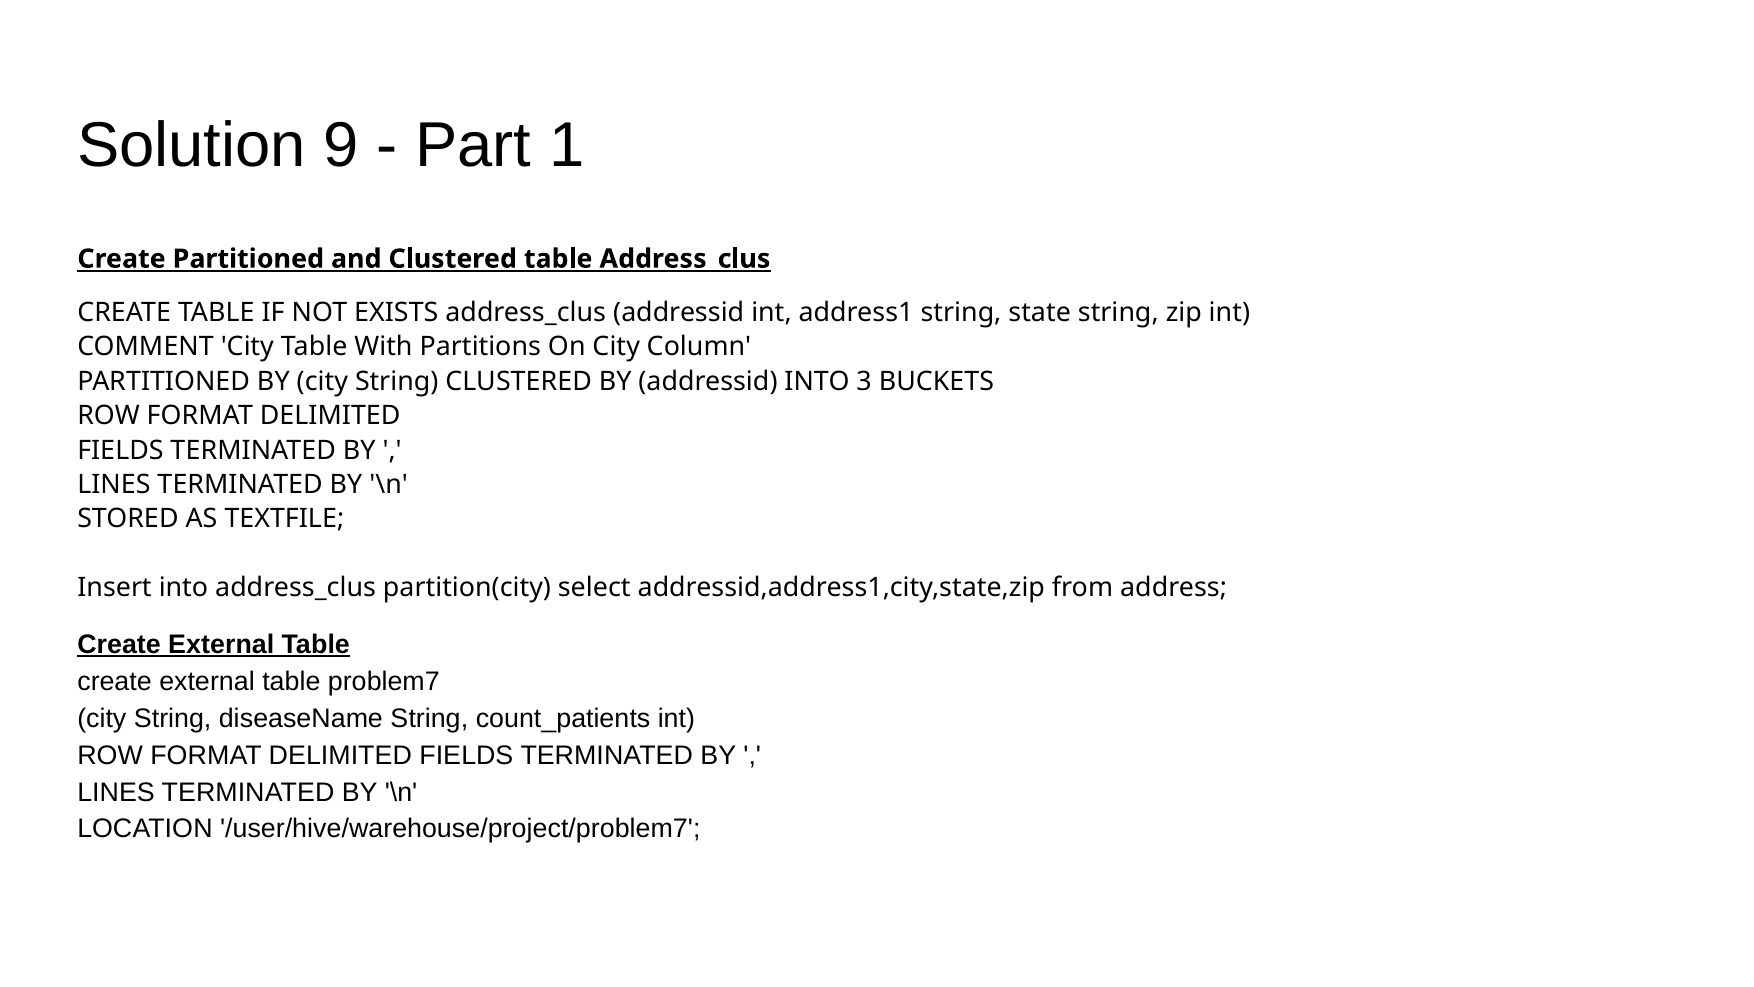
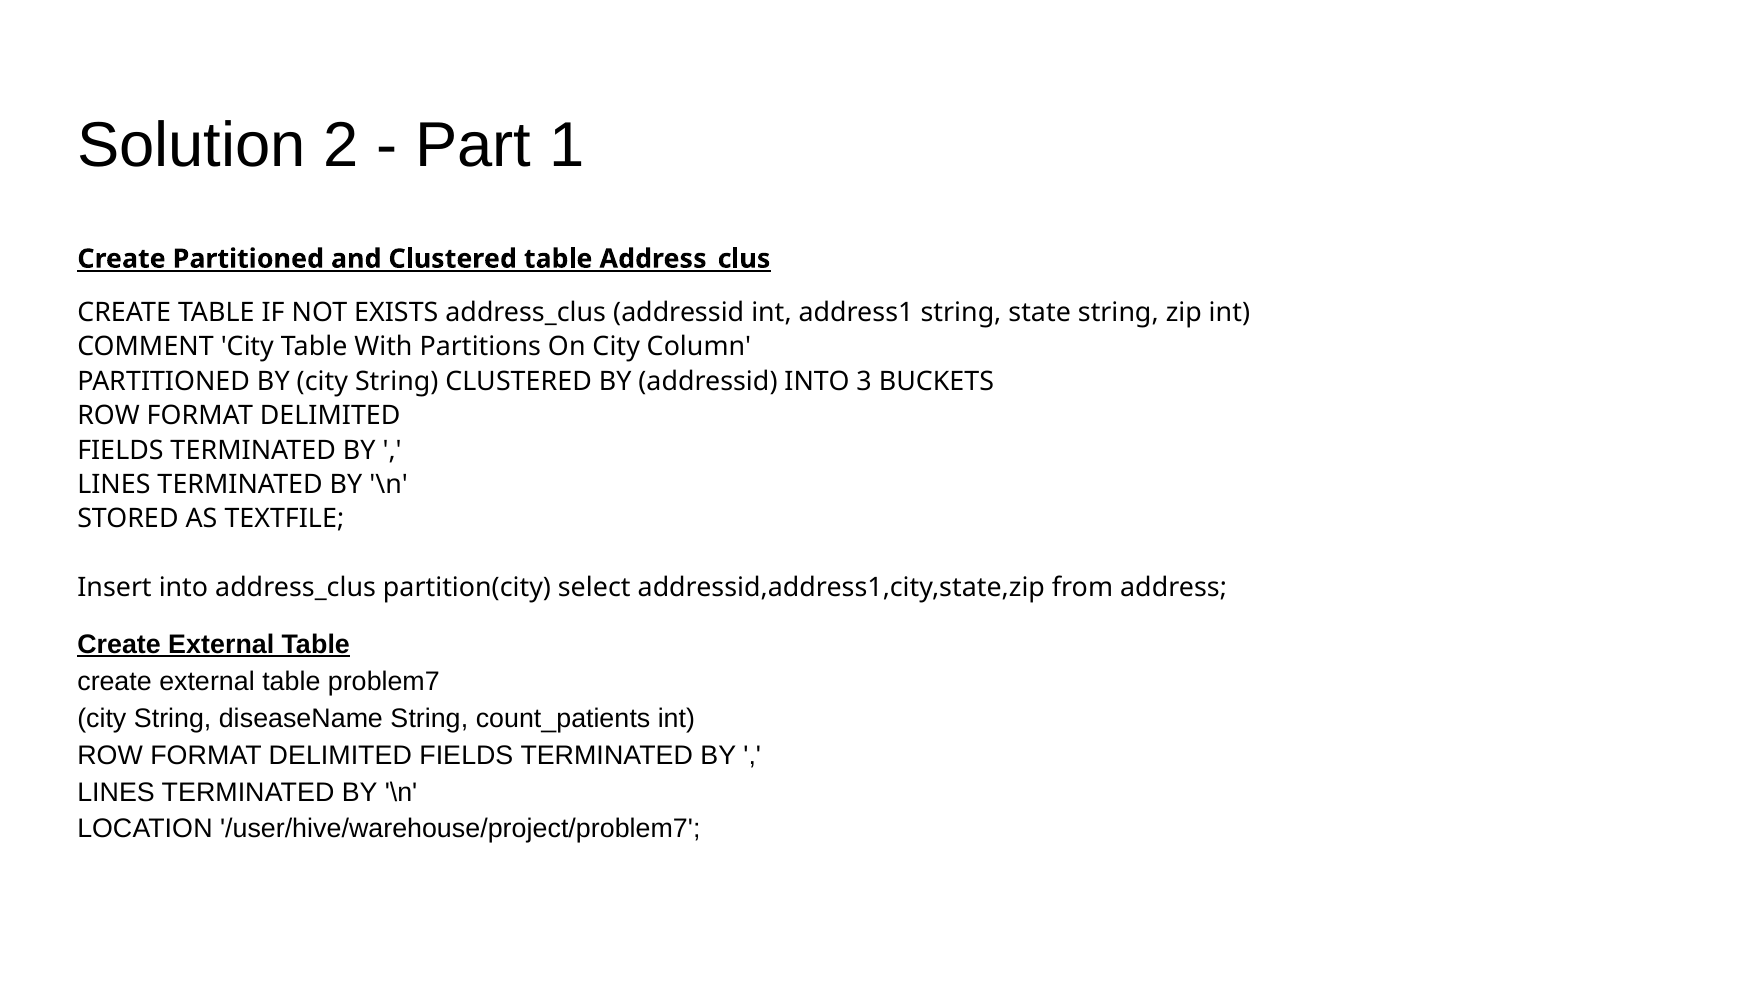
9: 9 -> 2
